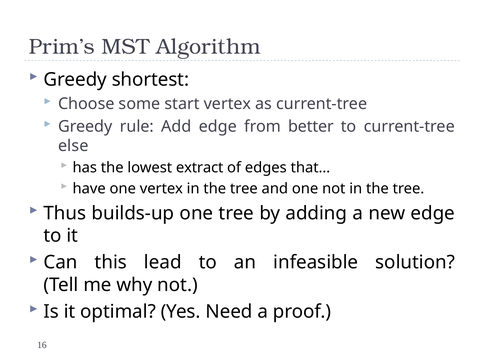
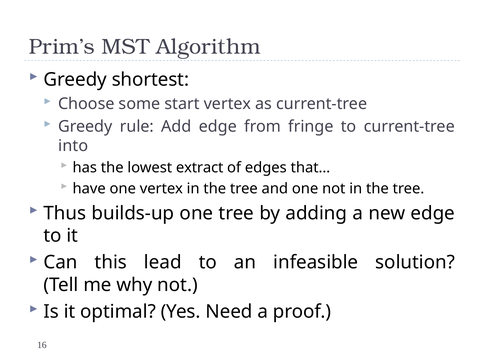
better: better -> fringe
else: else -> into
